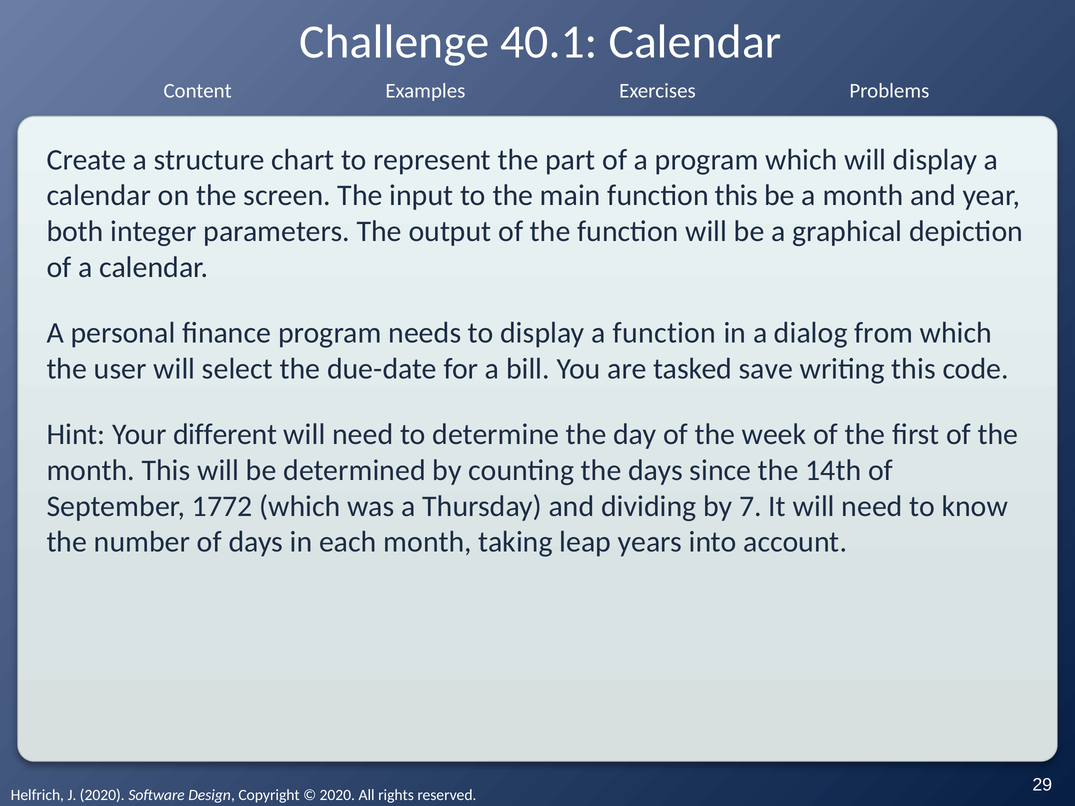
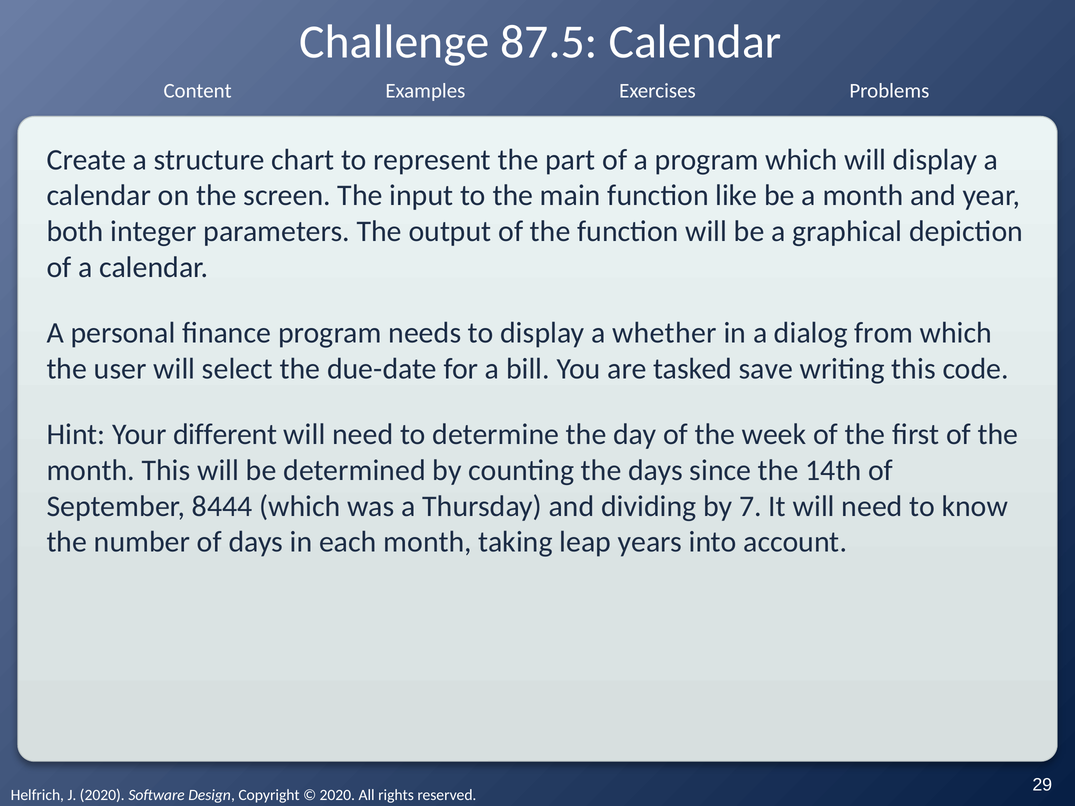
40.1: 40.1 -> 87.5
function this: this -> like
a function: function -> whether
1772: 1772 -> 8444
